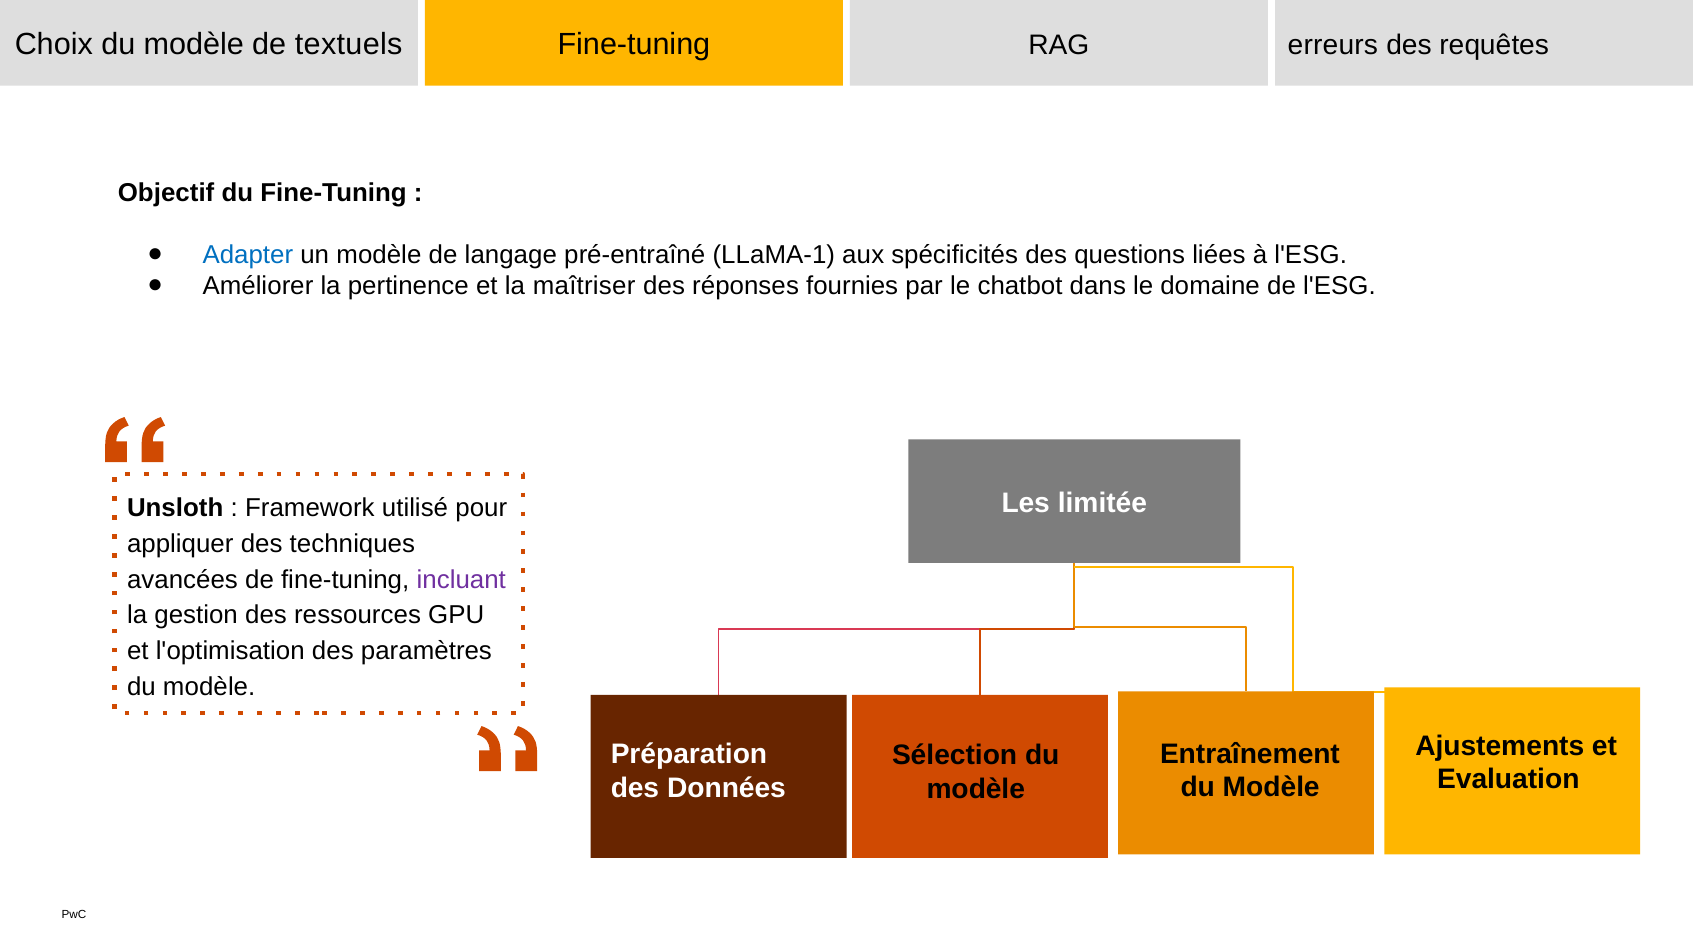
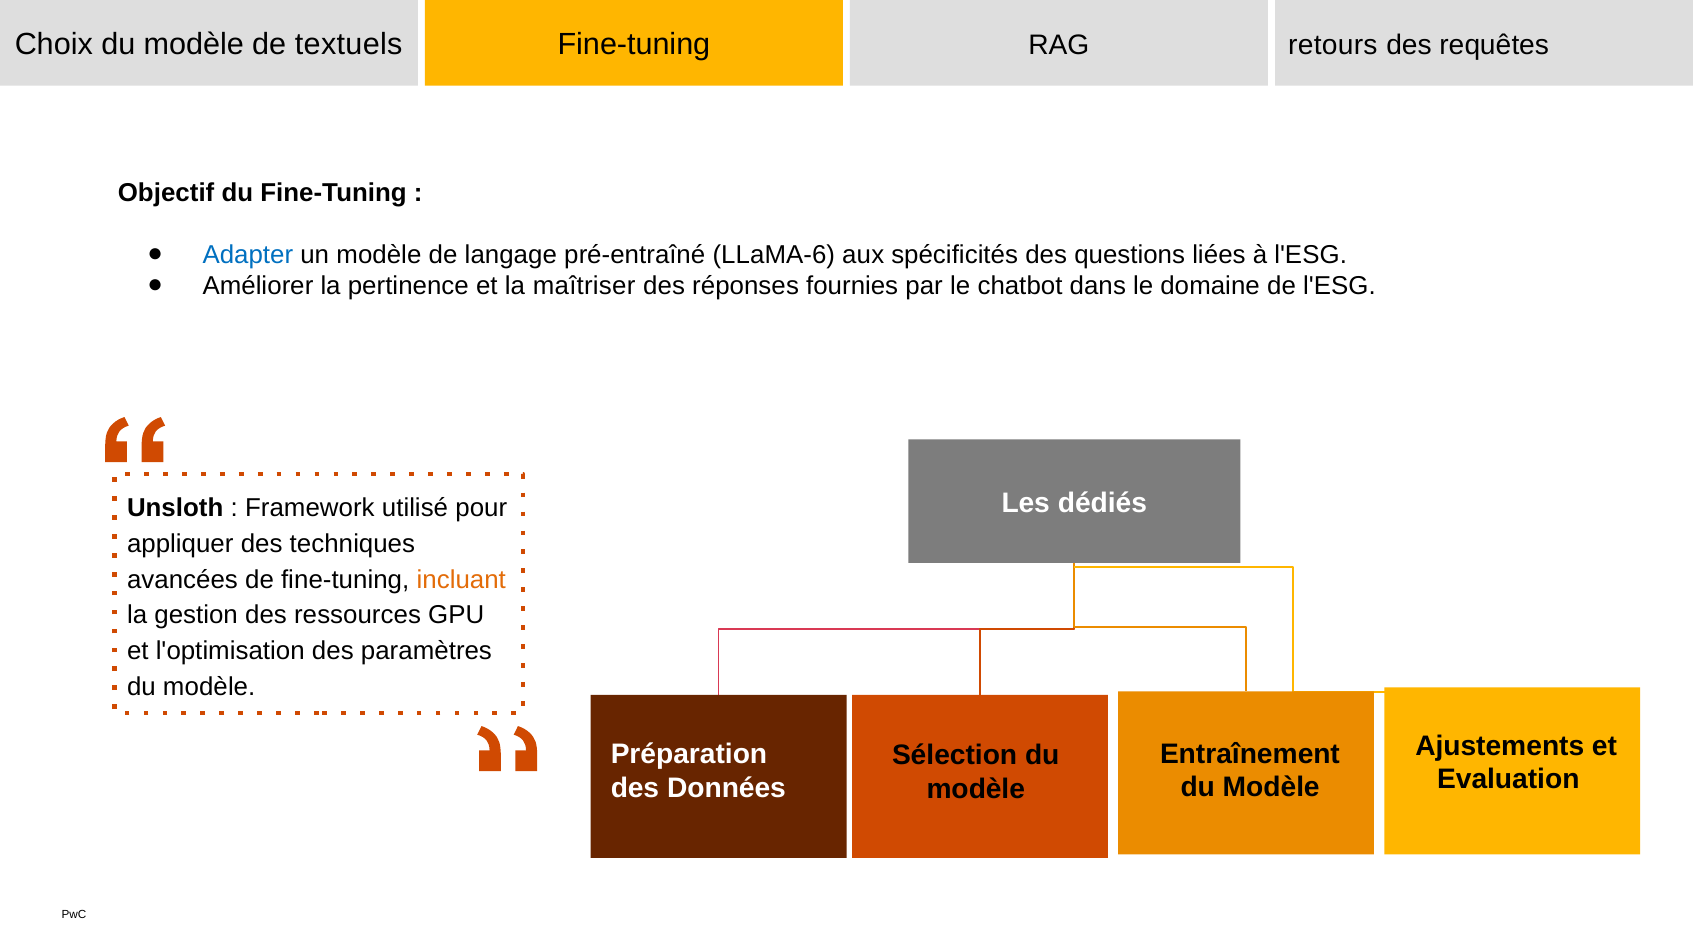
erreurs: erreurs -> retours
LLaMA-1: LLaMA-1 -> LLaMA-6
limitée: limitée -> dédiés
incluant colour: purple -> orange
